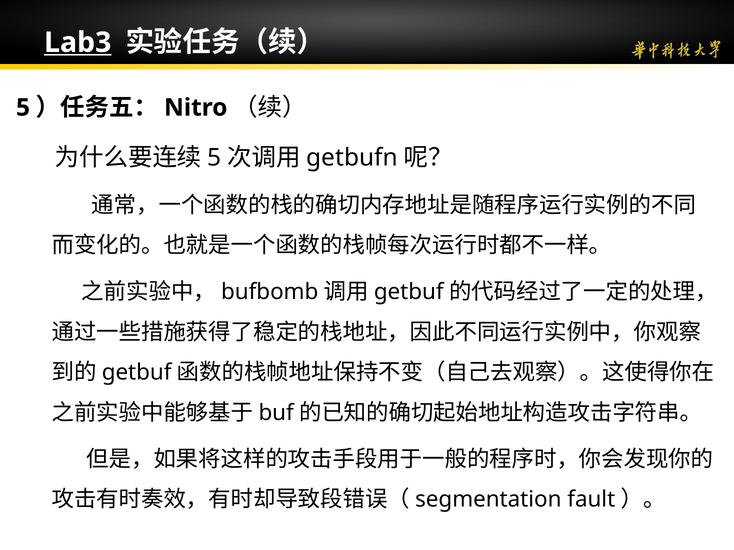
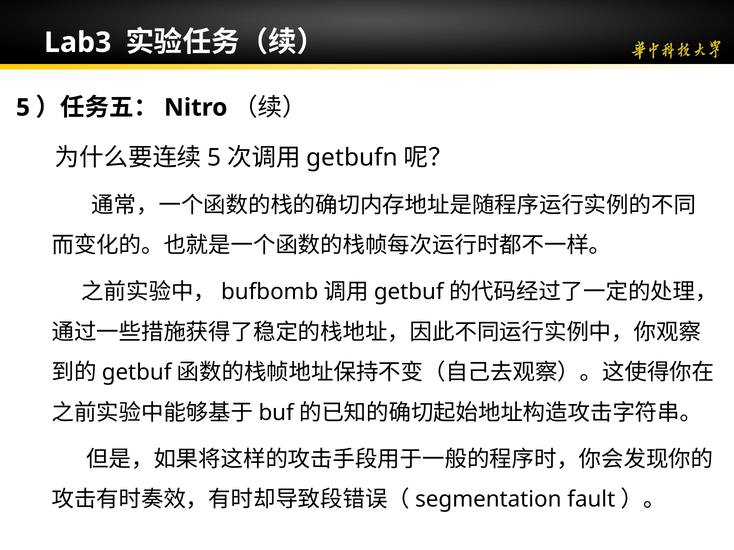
Lab3 underline: present -> none
